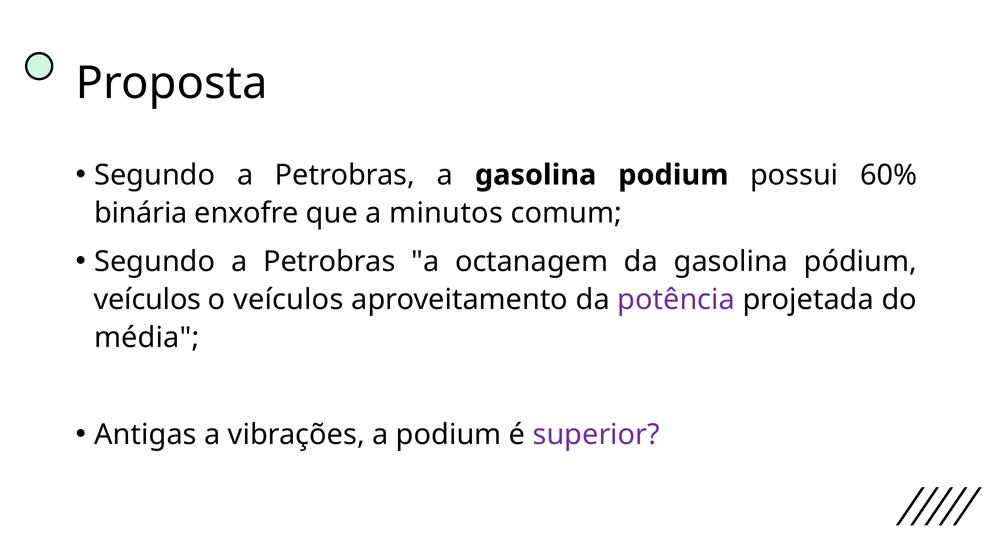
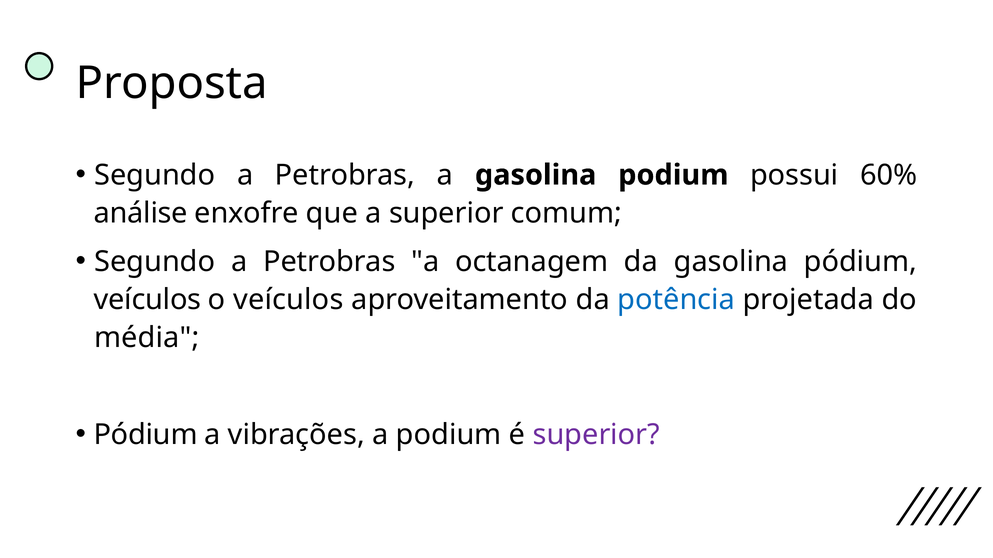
binária: binária -> análise
a minutos: minutos -> superior
potência colour: purple -> blue
Antigas at (146, 435): Antigas -> Pódium
